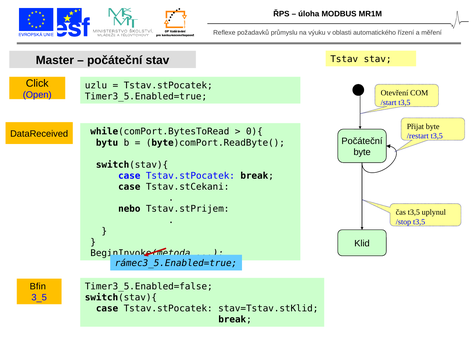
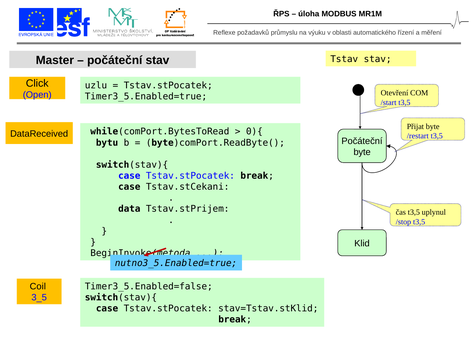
nebo: nebo -> data
rámec3_5.Enabled=true: rámec3_5.Enabled=true -> nutno3_5.Enabled=true
Bfin: Bfin -> Coil
